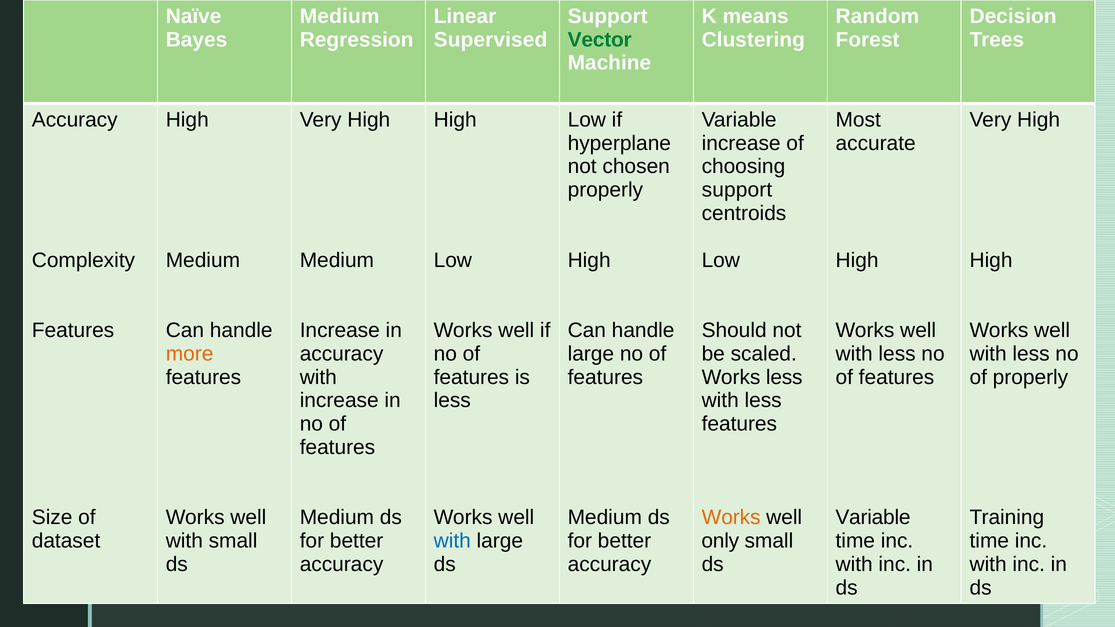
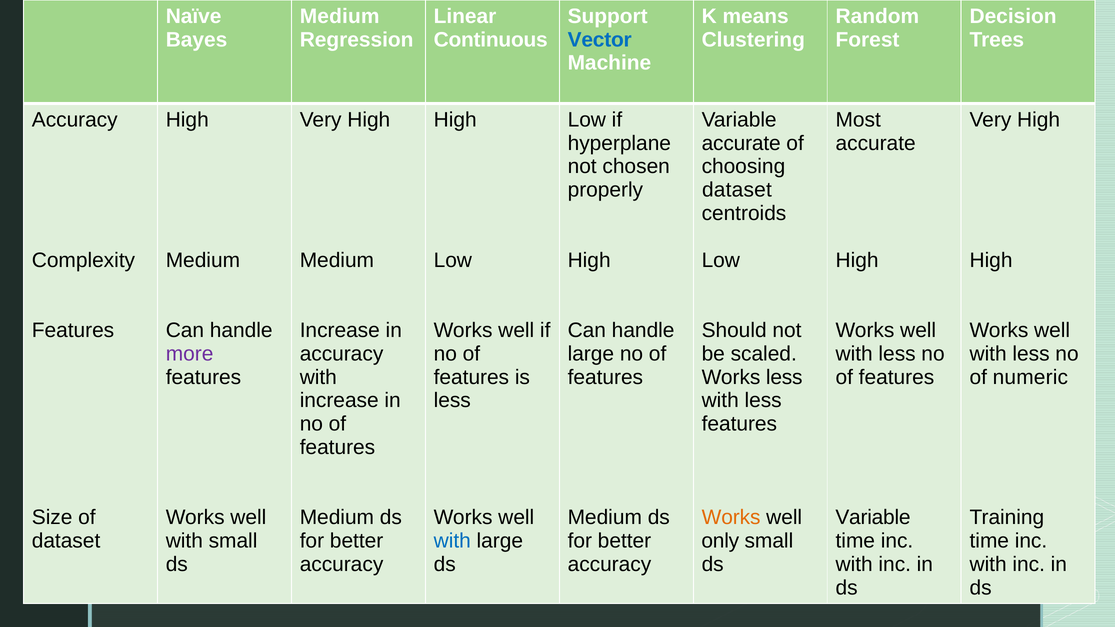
Supervised: Supervised -> Continuous
Vector colour: green -> blue
increase at (741, 143): increase -> accurate
support at (737, 190): support -> dataset
more colour: orange -> purple
of properly: properly -> numeric
